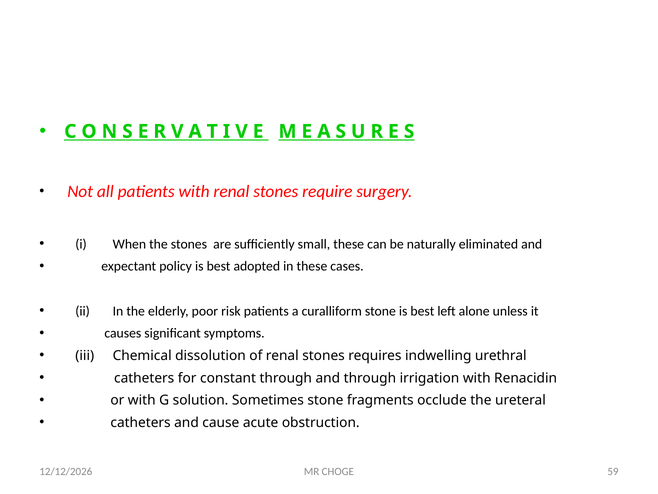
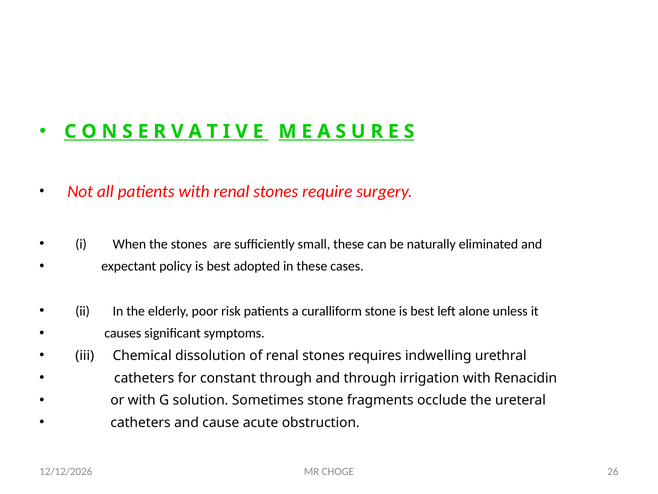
59: 59 -> 26
